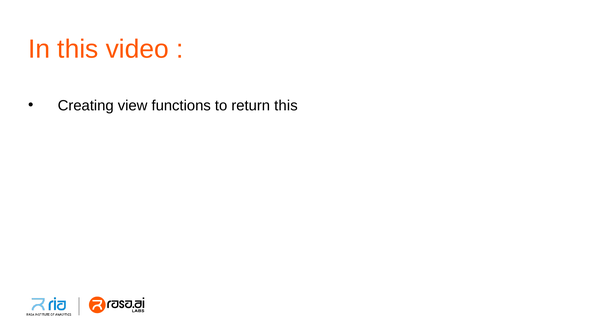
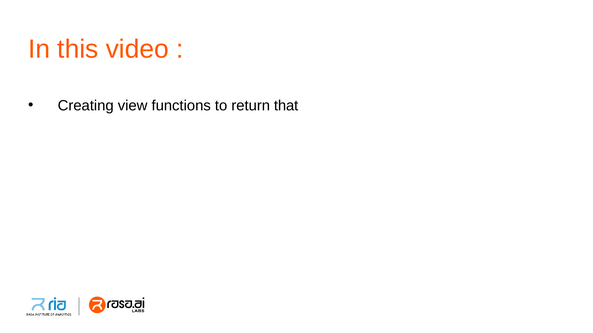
return this: this -> that
